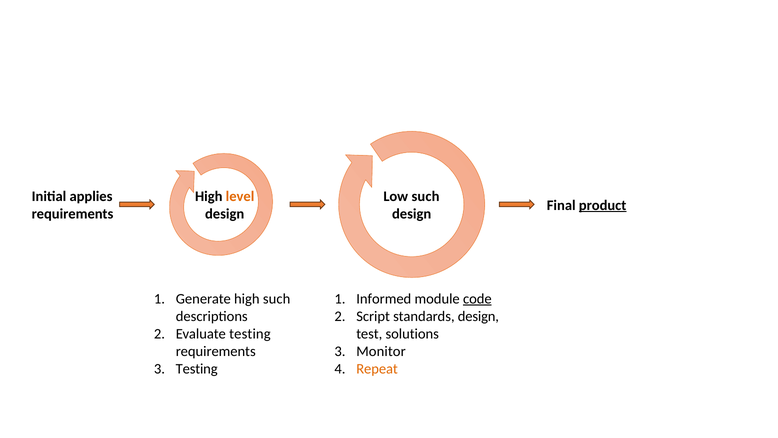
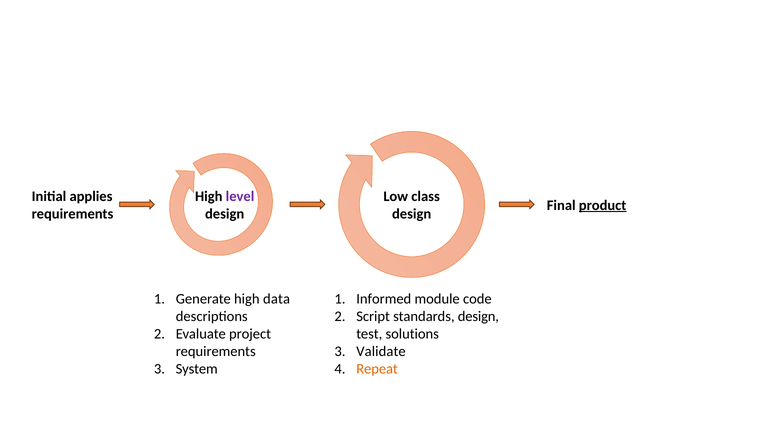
level colour: orange -> purple
Low such: such -> class
high such: such -> data
code underline: present -> none
Evaluate testing: testing -> project
Monitor: Monitor -> Validate
Testing at (197, 369): Testing -> System
